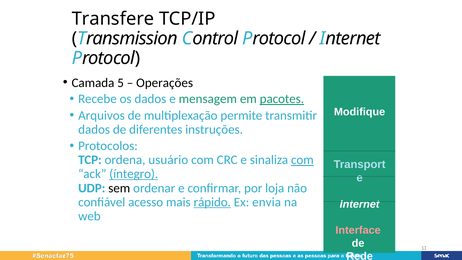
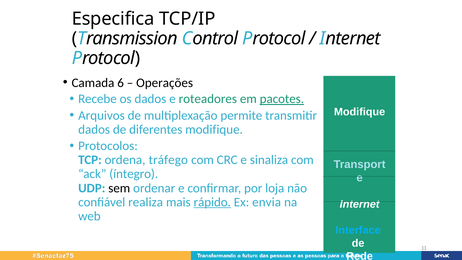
Transfere: Transfere -> Especifica
5: 5 -> 6
mensagem: mensagem -> roteadores
diferentes instruções: instruções -> modifique
usuário: usuário -> tráfego
com at (302, 160) underline: present -> none
íntegro underline: present -> none
acesso: acesso -> realiza
Interface colour: pink -> light blue
